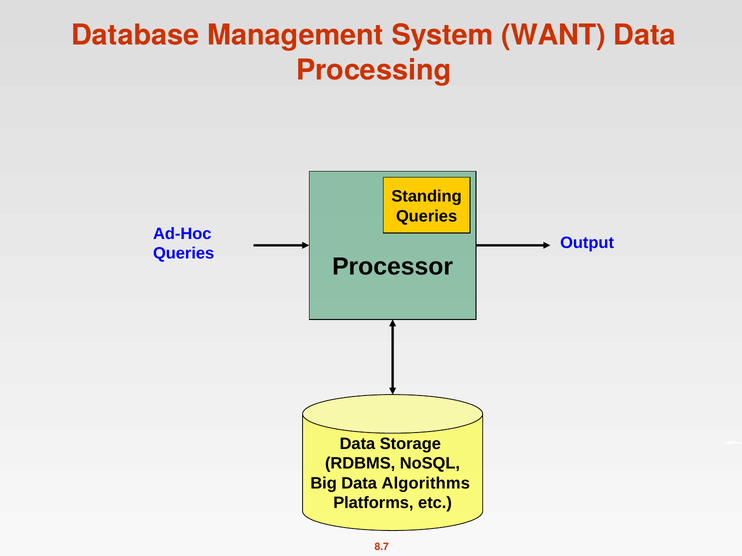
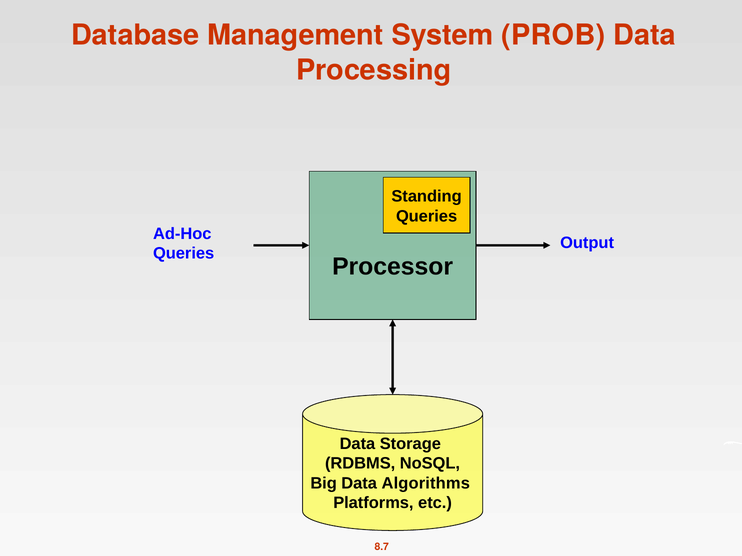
WANT: WANT -> PROB
